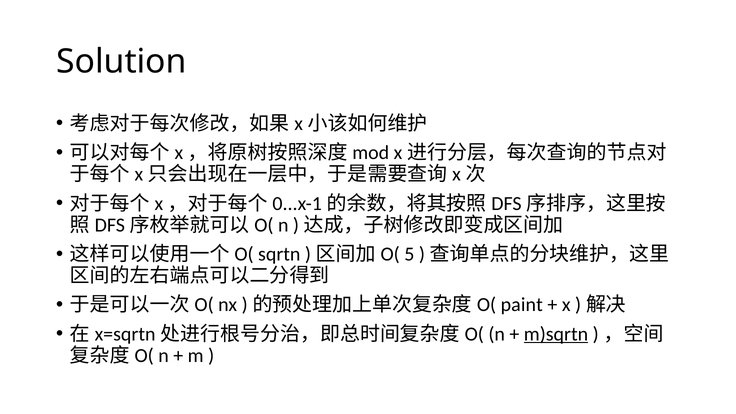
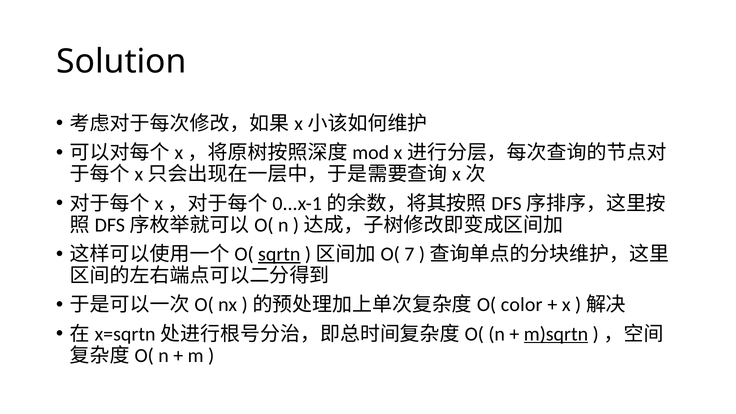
sqrtn underline: none -> present
5: 5 -> 7
paint: paint -> color
